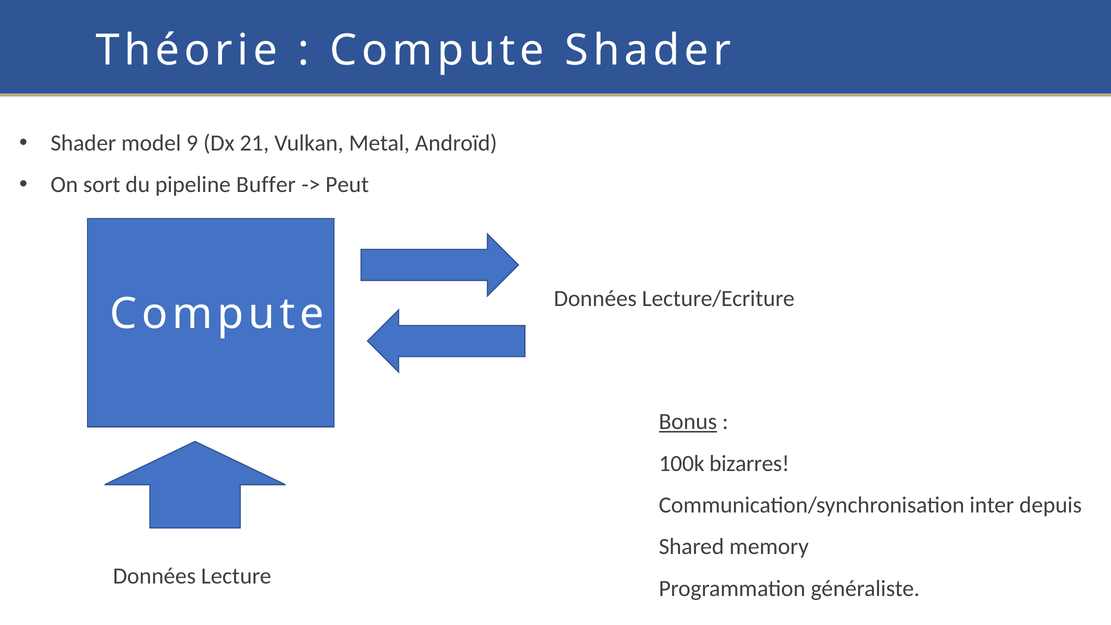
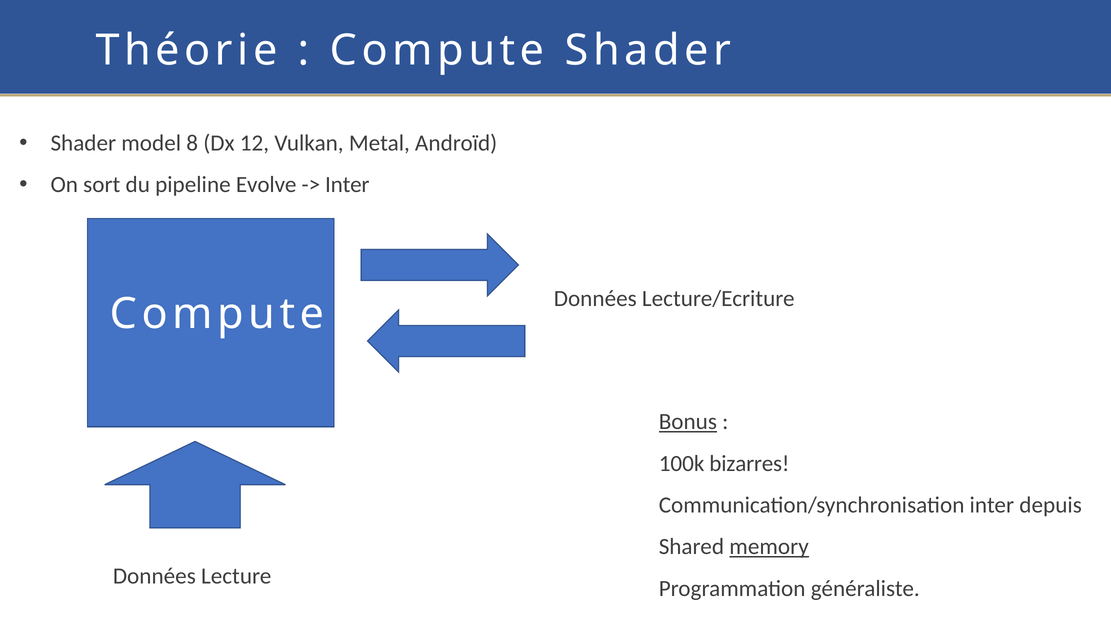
9: 9 -> 8
21: 21 -> 12
Buffer: Buffer -> Evolve
Peut at (347, 185): Peut -> Inter
memory underline: none -> present
